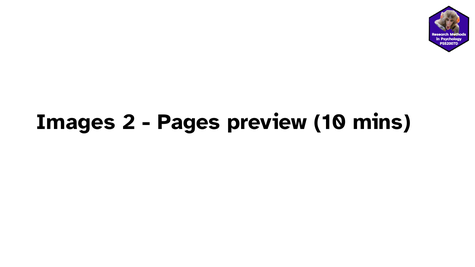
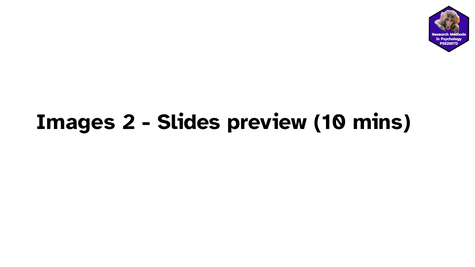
Pages: Pages -> Slides
